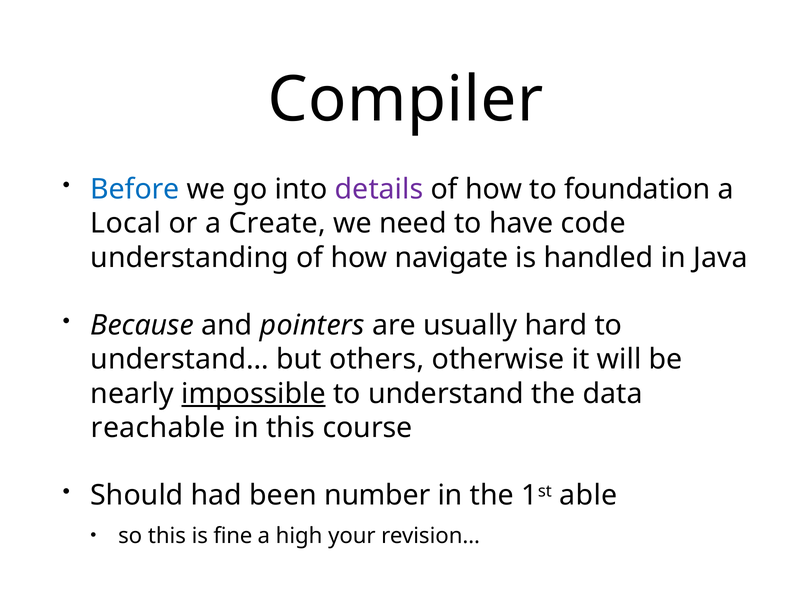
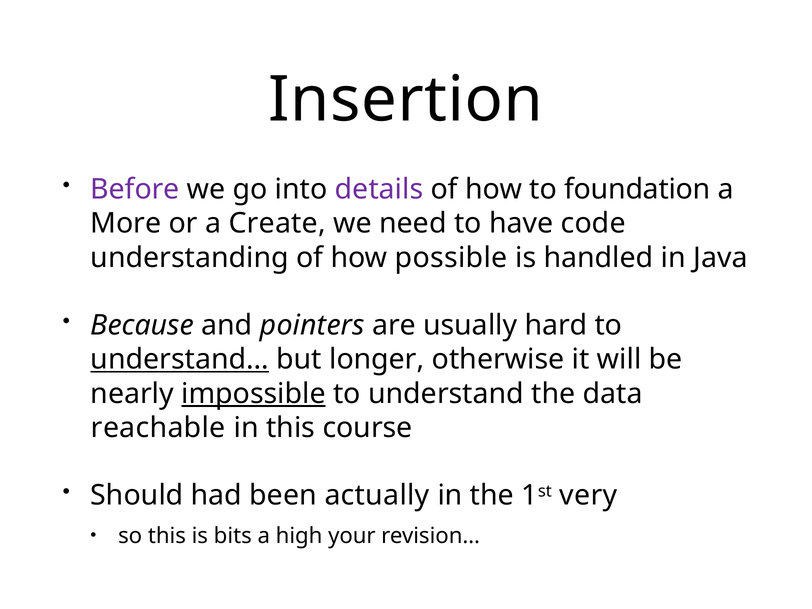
Compiler: Compiler -> Insertion
Before colour: blue -> purple
Local: Local -> More
navigate: navigate -> possible
understand… underline: none -> present
others: others -> longer
number: number -> actually
able: able -> very
fine: fine -> bits
